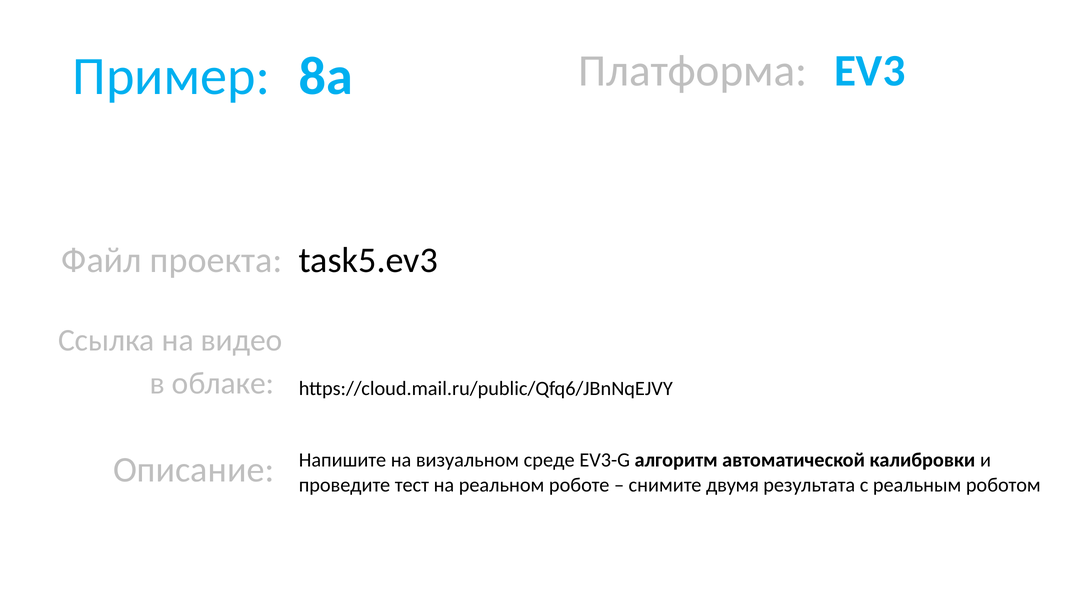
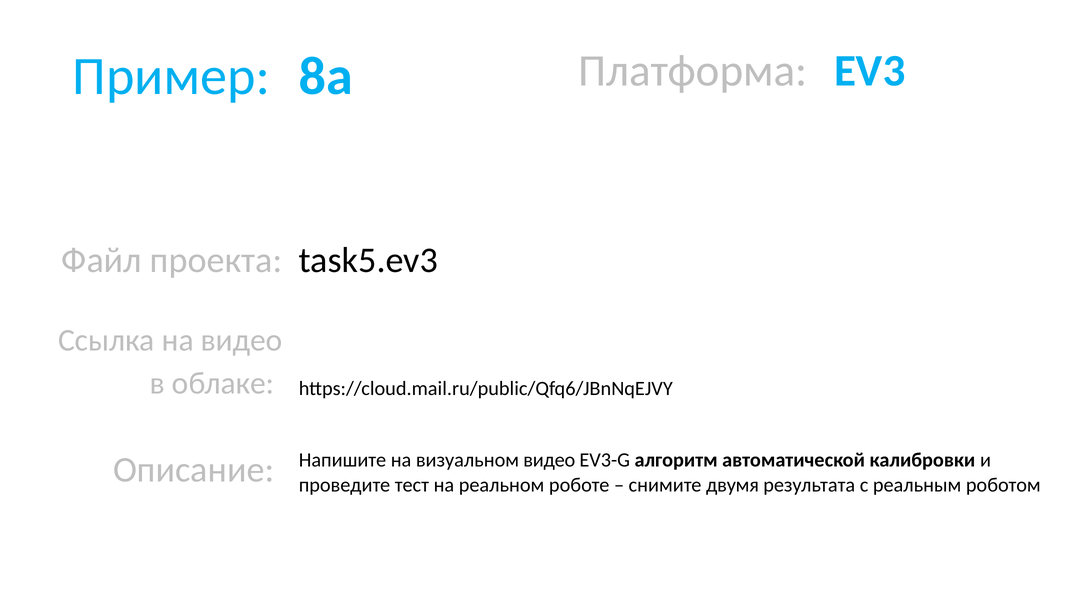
визуальном среде: среде -> видео
